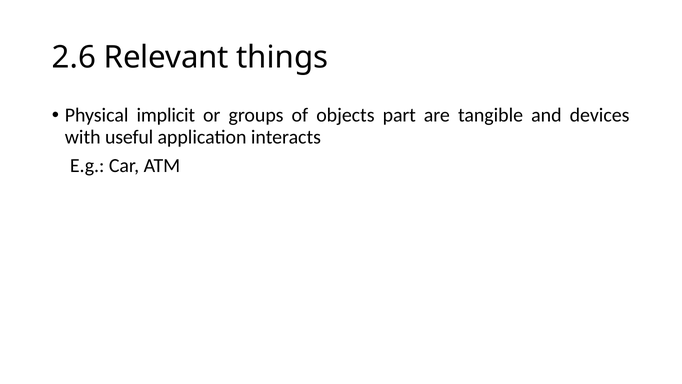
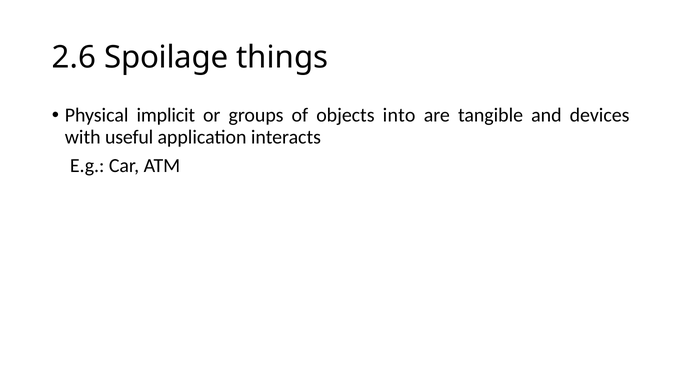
Relevant: Relevant -> Spoilage
part: part -> into
